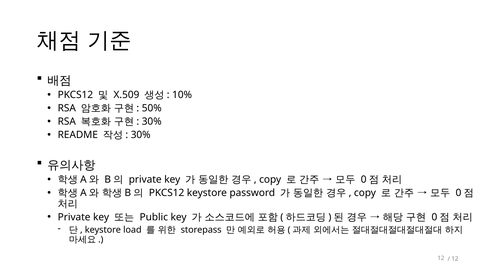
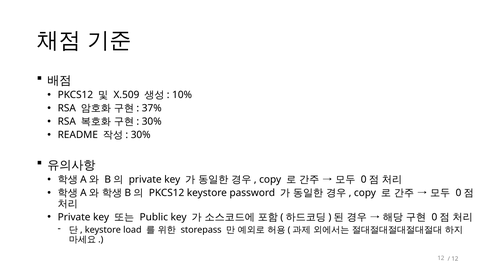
50%: 50% -> 37%
